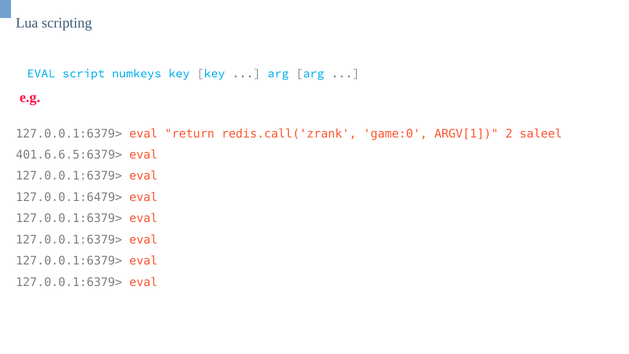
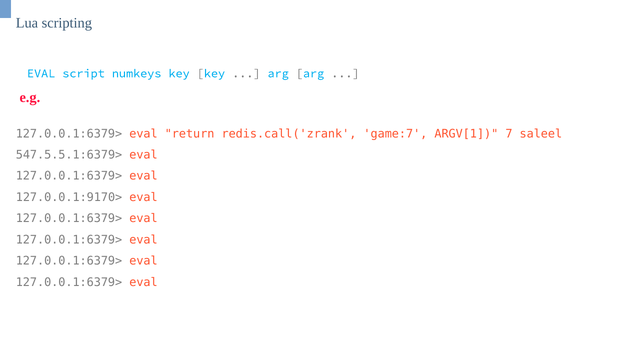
game:0: game:0 -> game:7
2: 2 -> 7
401.6.6.5:6379>: 401.6.6.5:6379> -> 547.5.5.1:6379>
127.0.0.1:6479>: 127.0.0.1:6479> -> 127.0.0.1:9170>
